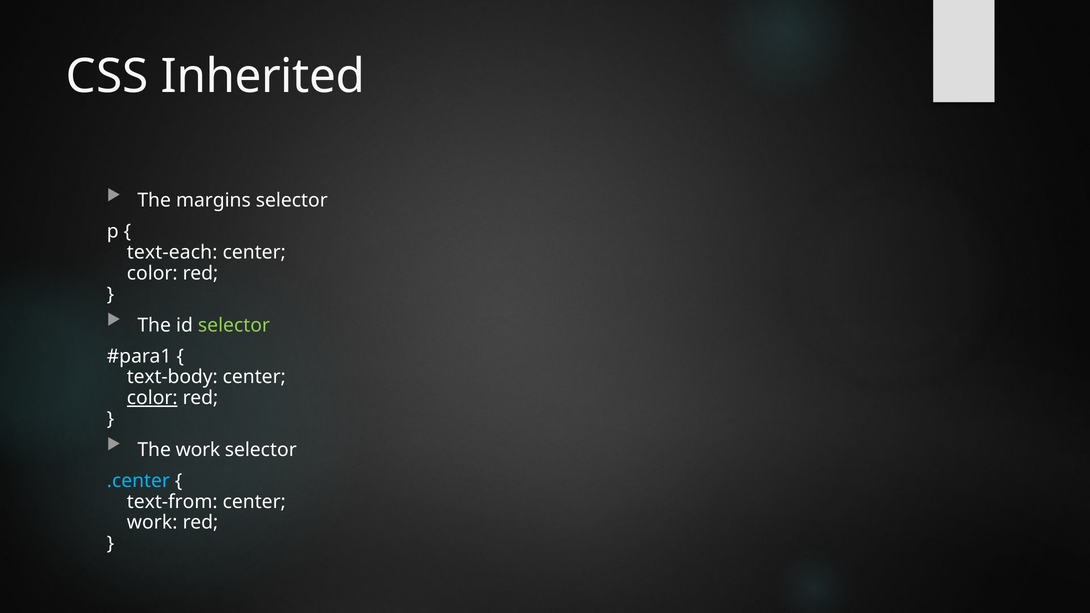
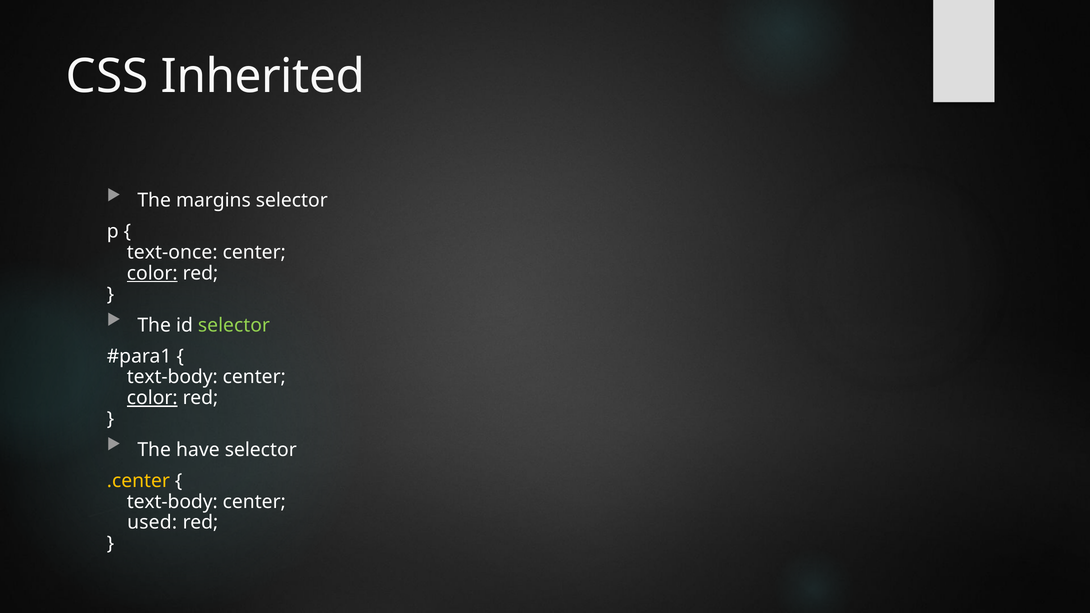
text-each: text-each -> text-once
color at (152, 273) underline: none -> present
The work: work -> have
.center colour: light blue -> yellow
text-from at (172, 502): text-from -> text-body
work at (152, 523): work -> used
